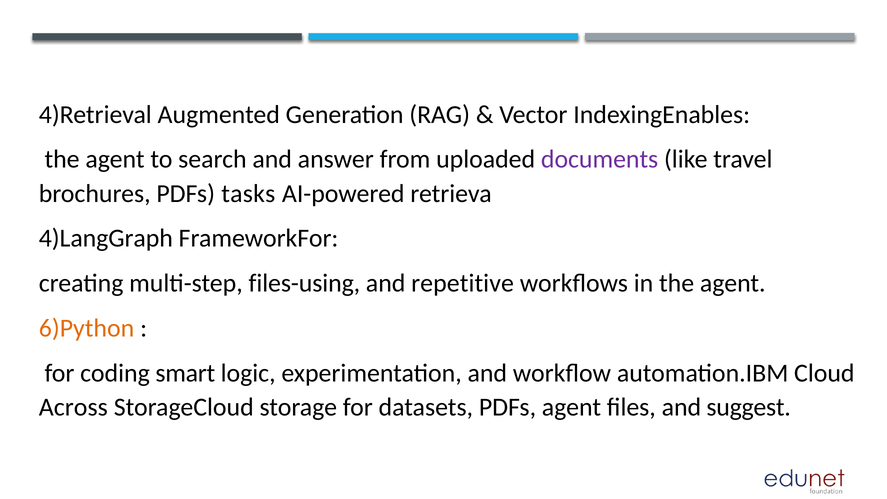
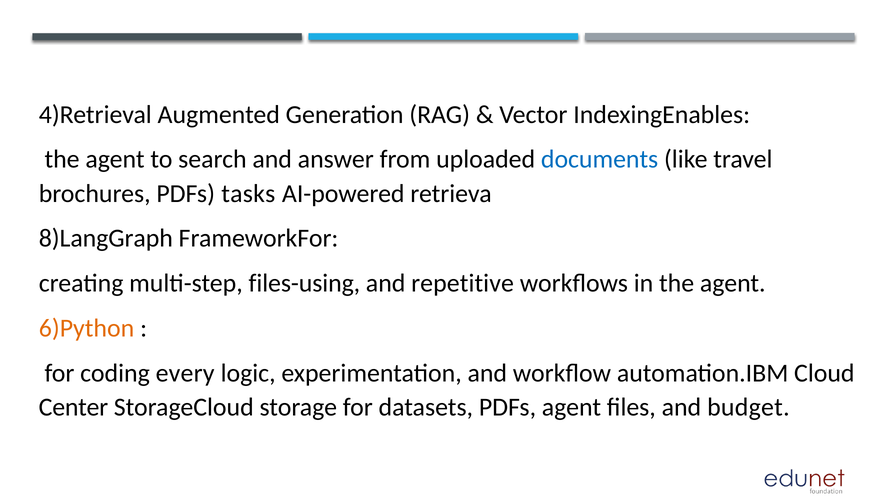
documents colour: purple -> blue
4)LangGraph: 4)LangGraph -> 8)LangGraph
smart: smart -> every
Across: Across -> Center
suggest: suggest -> budget
